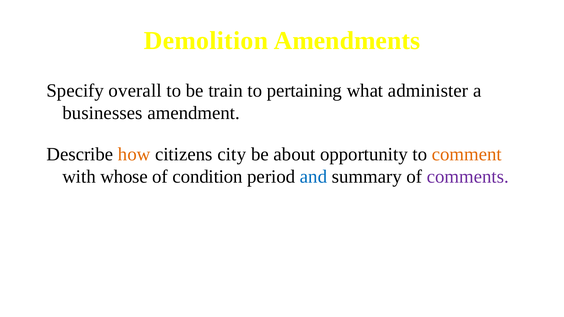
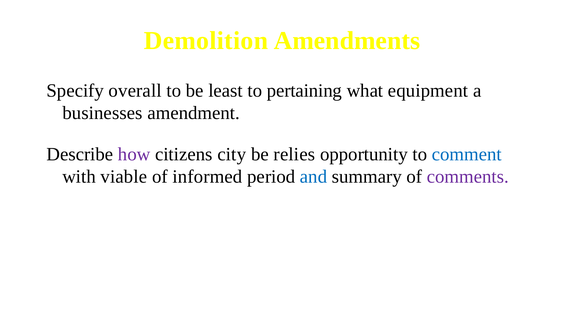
train: train -> least
administer: administer -> equipment
how colour: orange -> purple
about: about -> relies
comment colour: orange -> blue
whose: whose -> viable
condition: condition -> informed
